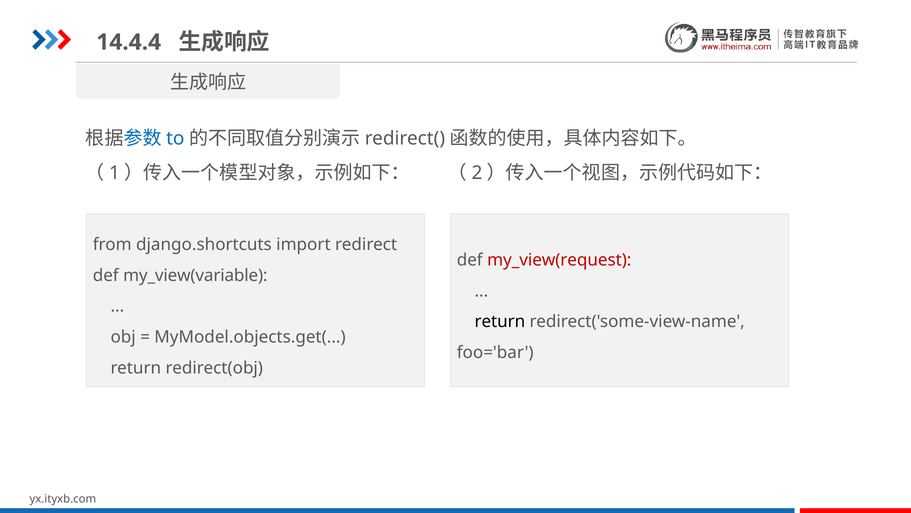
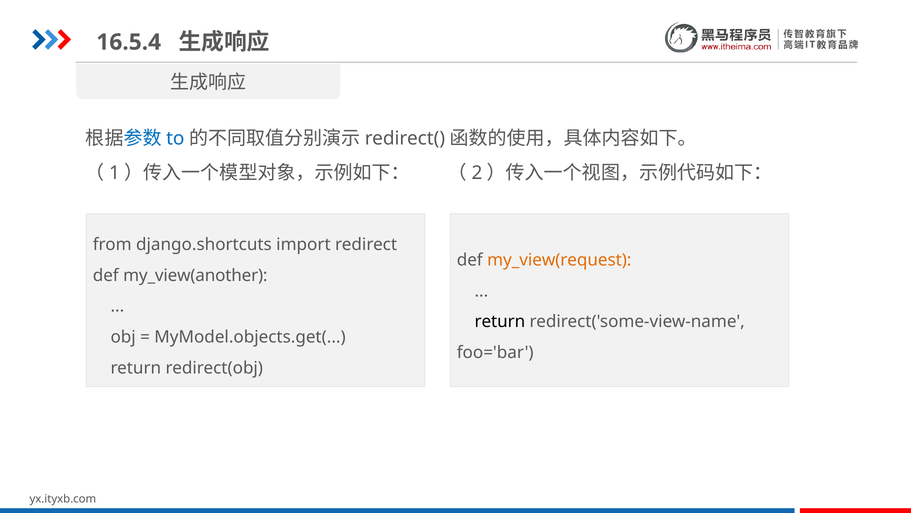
14.4.4: 14.4.4 -> 16.5.4
my_view(request colour: red -> orange
my_view(variable: my_view(variable -> my_view(another
